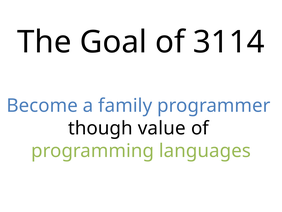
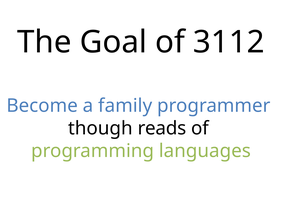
3114: 3114 -> 3112
value: value -> reads
